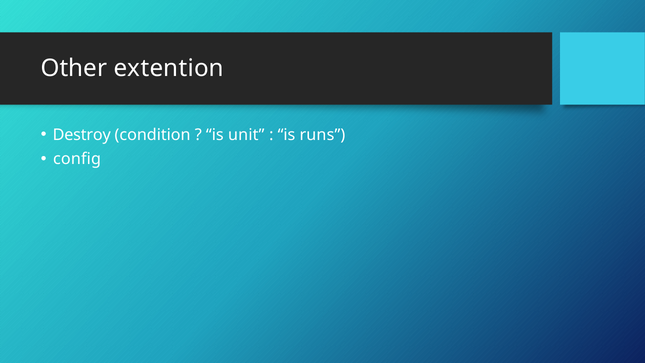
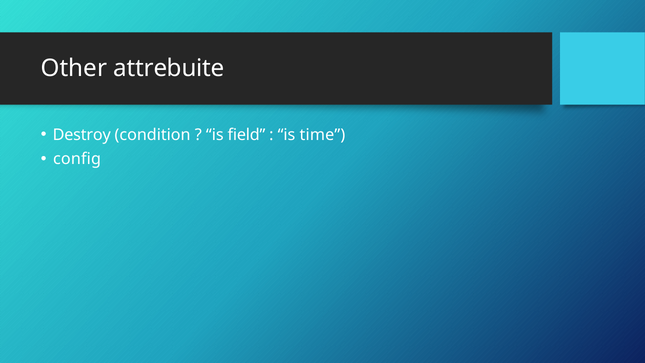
extention: extention -> attrebuite
unit: unit -> field
runs: runs -> time
